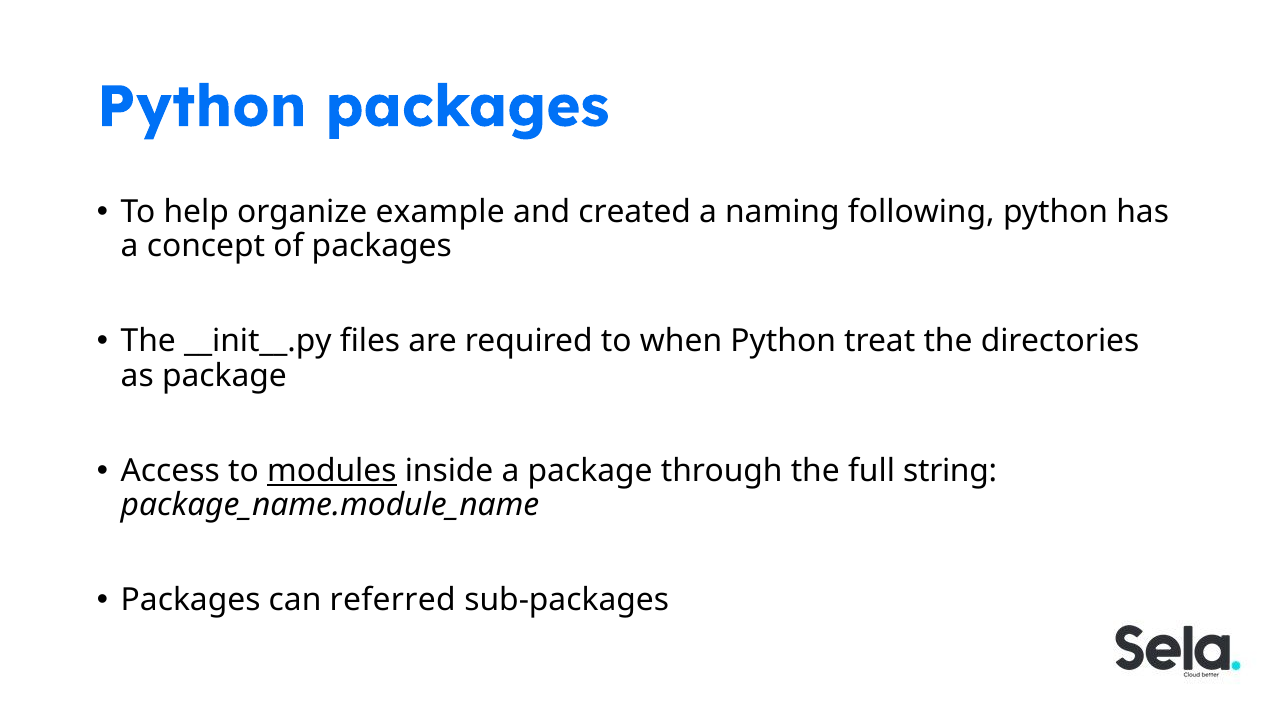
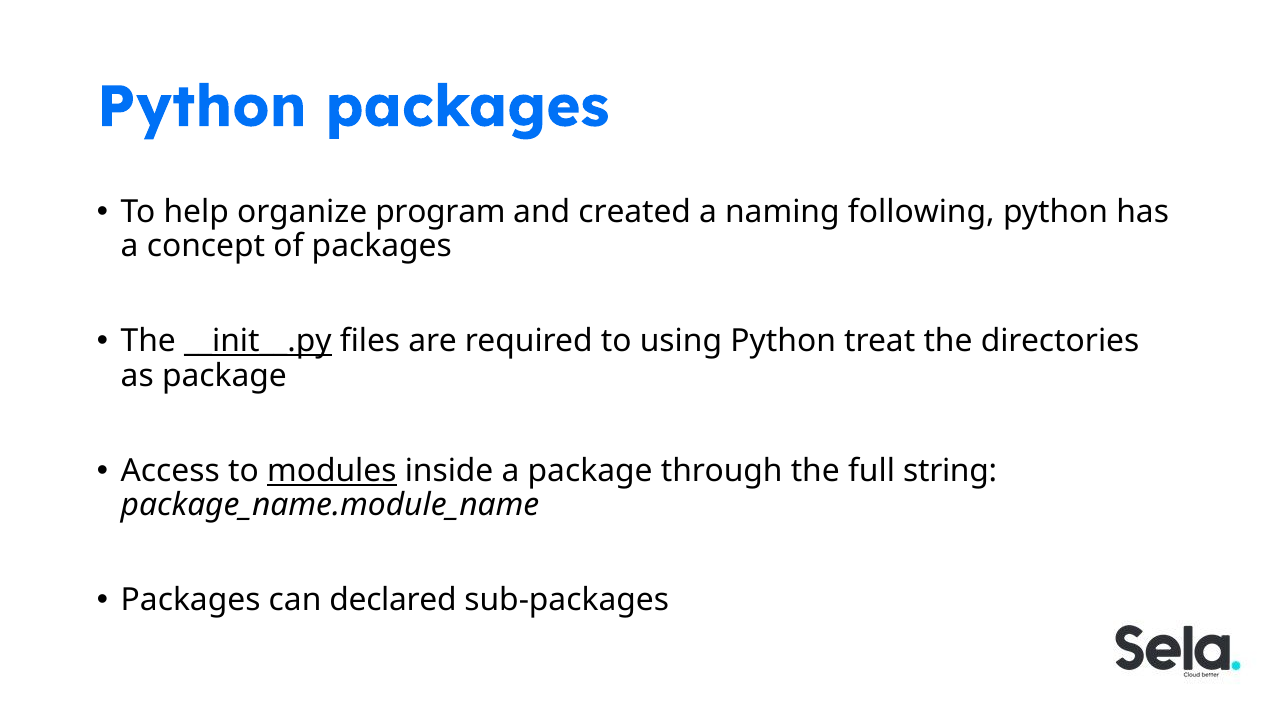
example: example -> program
__init__.py underline: none -> present
when: when -> using
referred: referred -> declared
